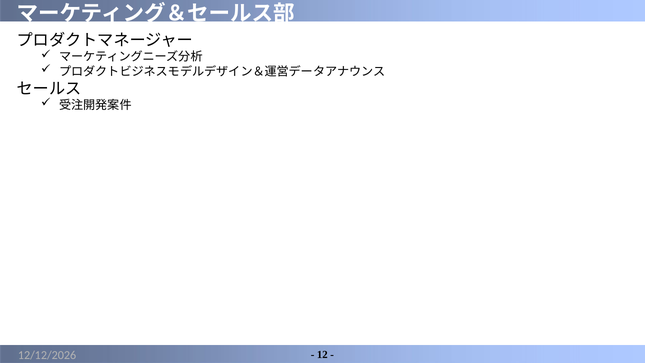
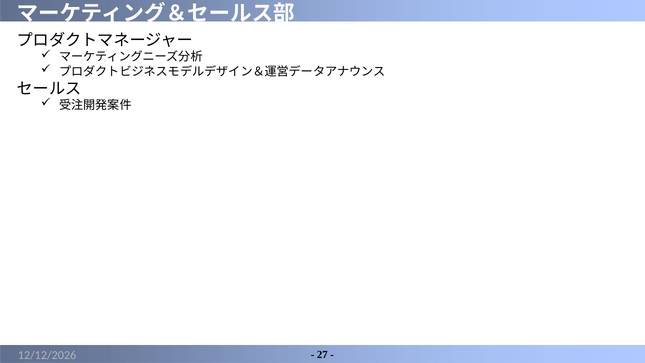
12: 12 -> 27
